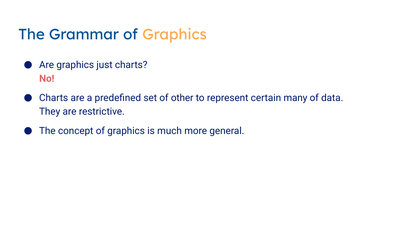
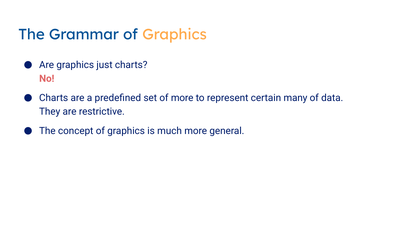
of other: other -> more
